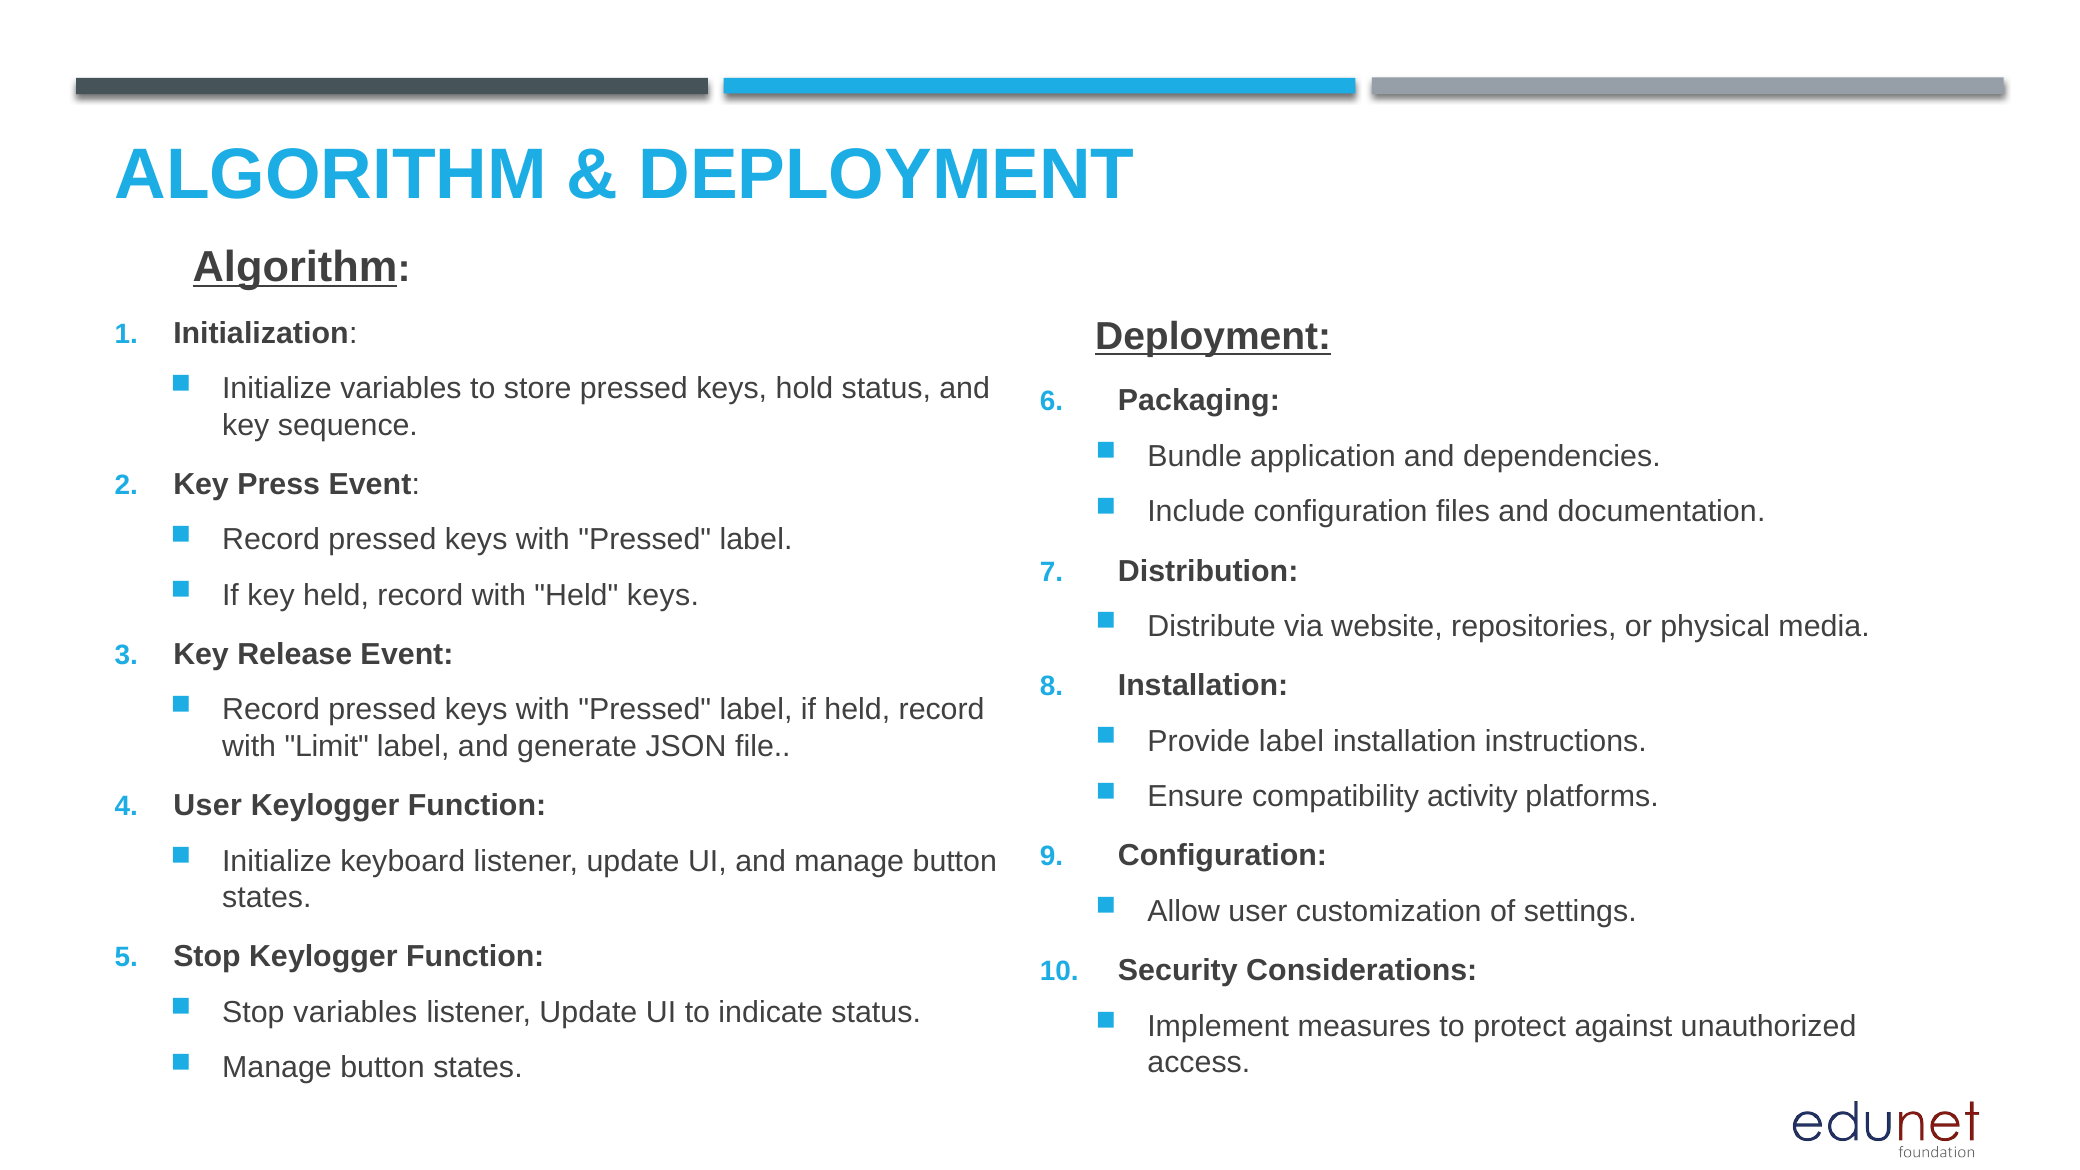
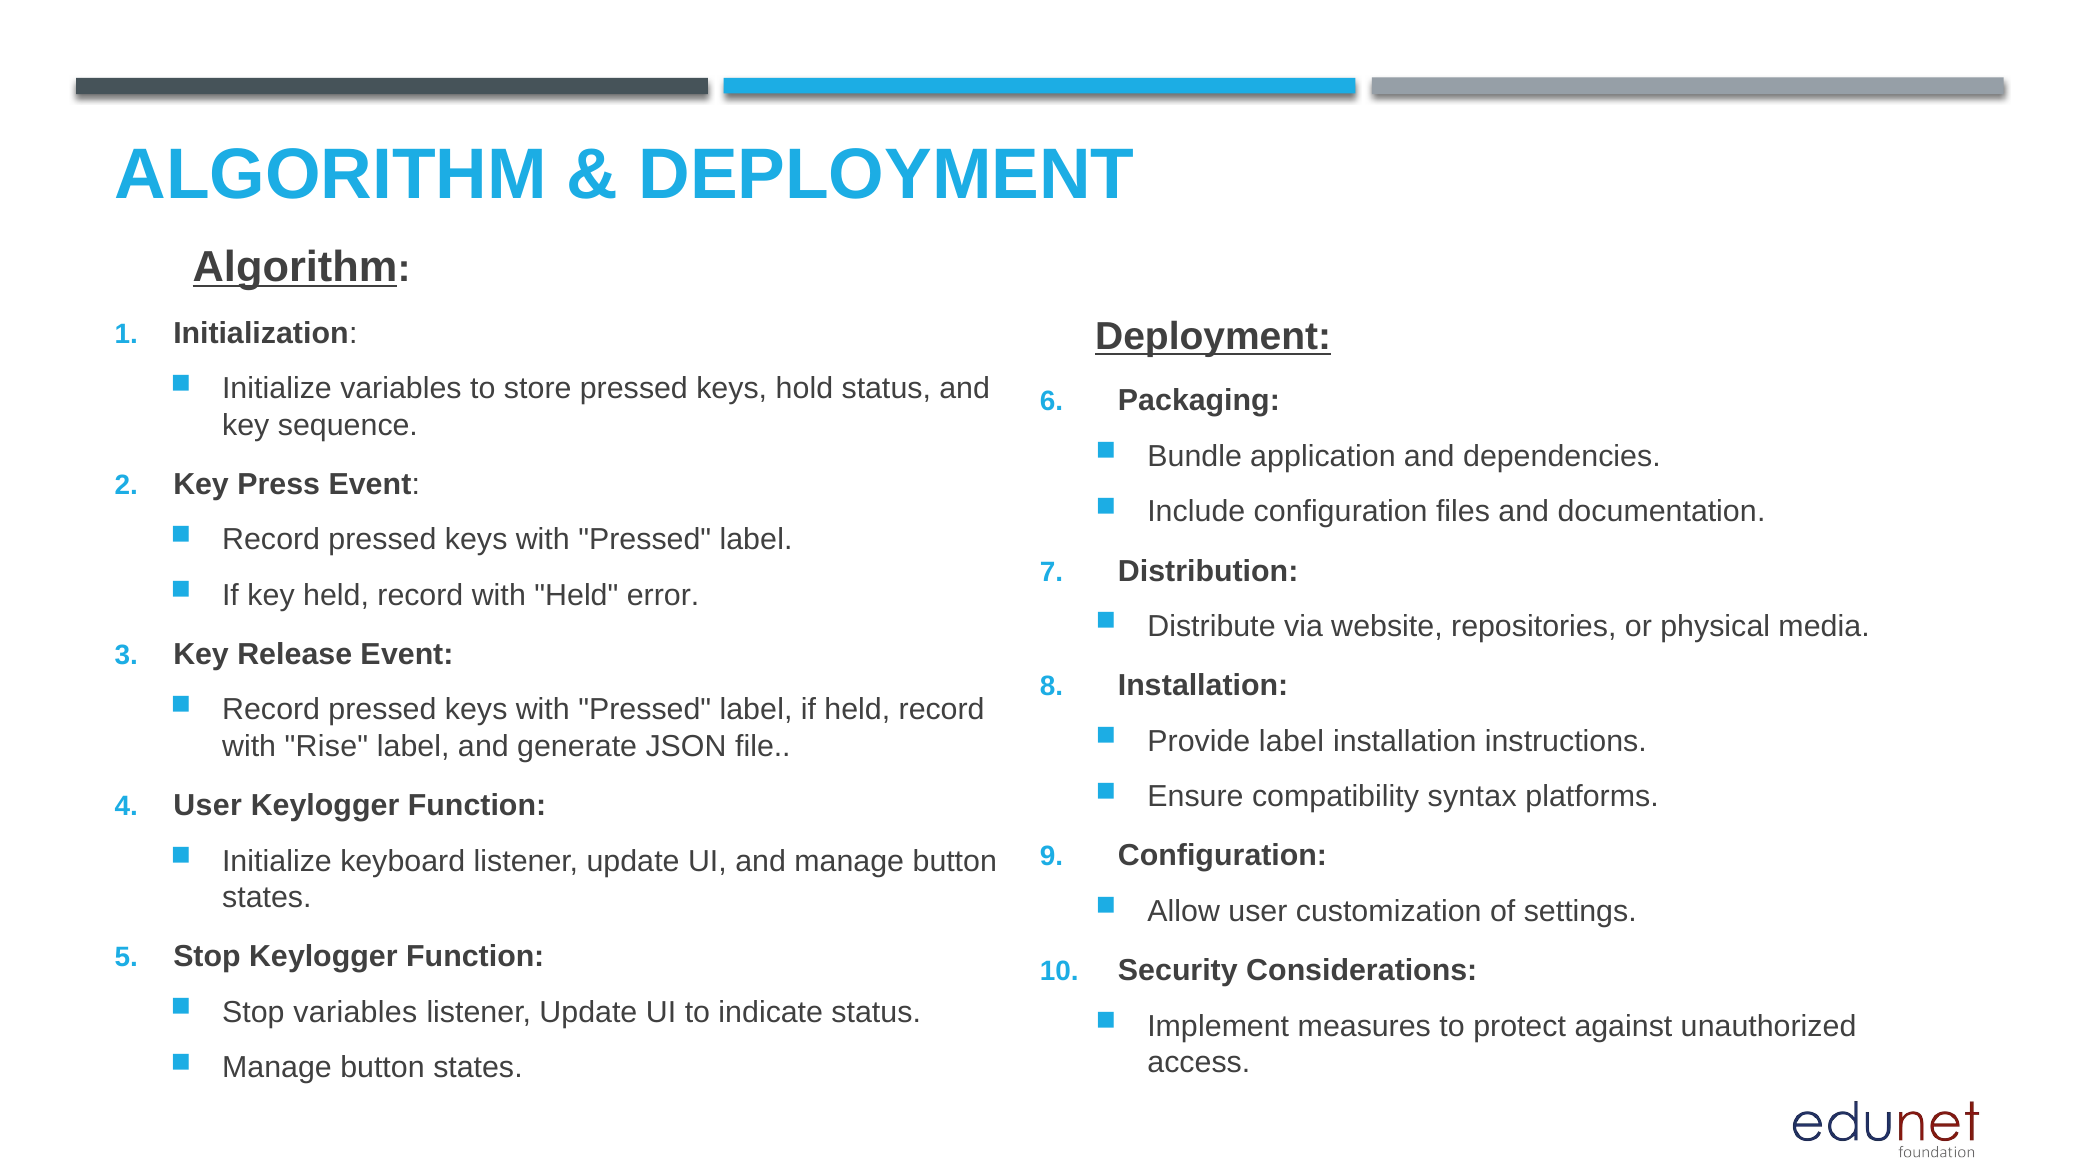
Held keys: keys -> error
Limit: Limit -> Rise
activity: activity -> syntax
